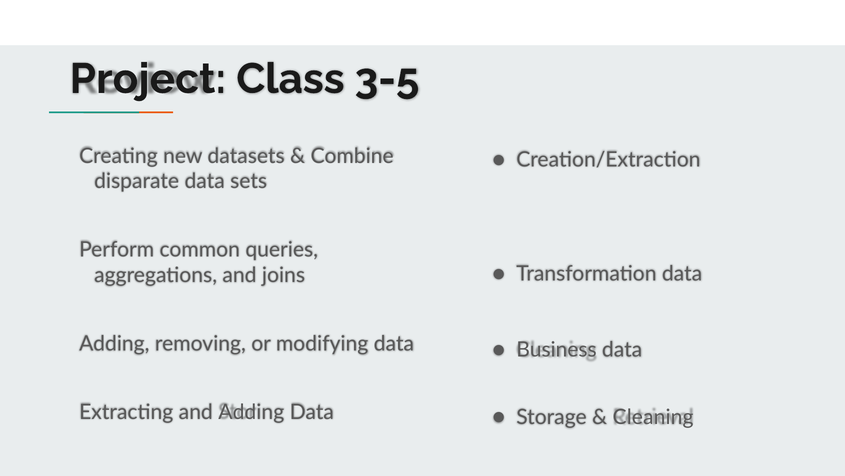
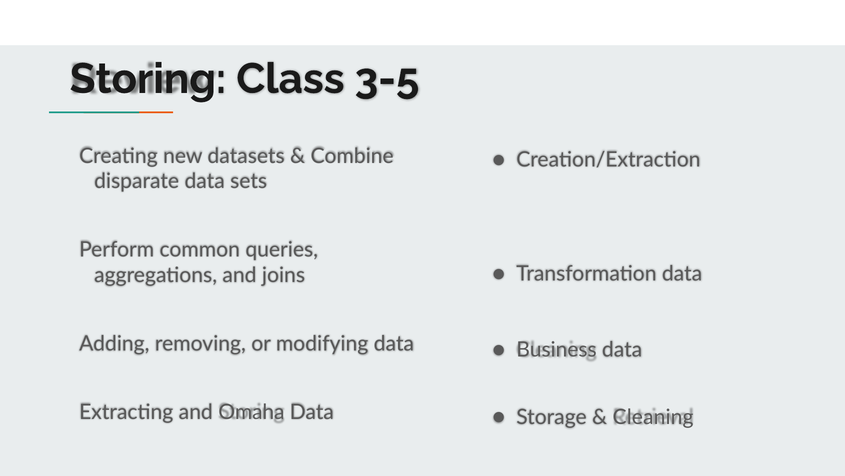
Project: Project -> Storing
and Adding: Adding -> Omaha
